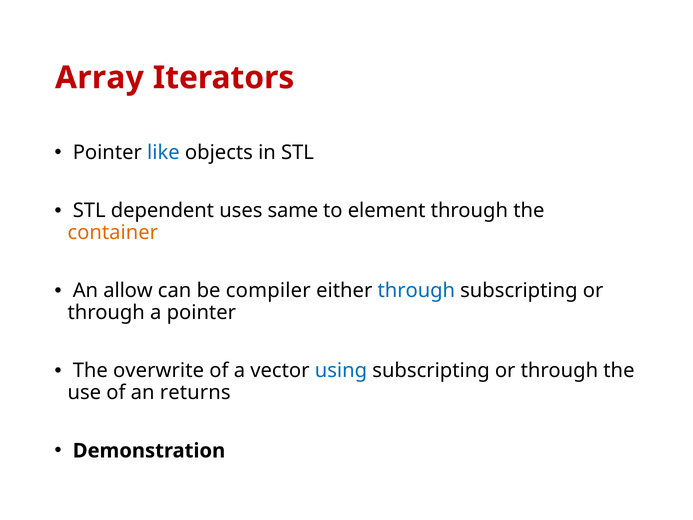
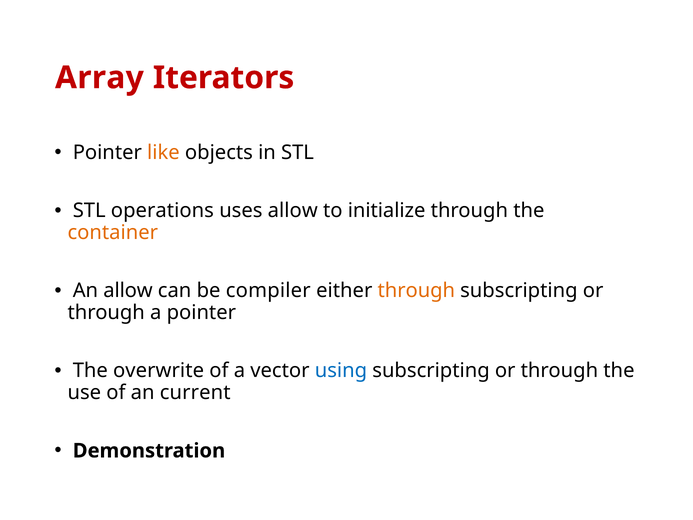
like colour: blue -> orange
dependent: dependent -> operations
uses same: same -> allow
element: element -> initialize
through at (416, 291) colour: blue -> orange
returns: returns -> current
